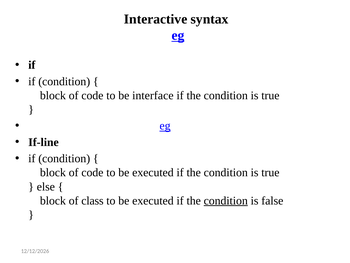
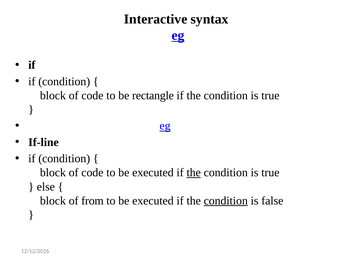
interface: interface -> rectangle
the at (194, 172) underline: none -> present
class: class -> from
